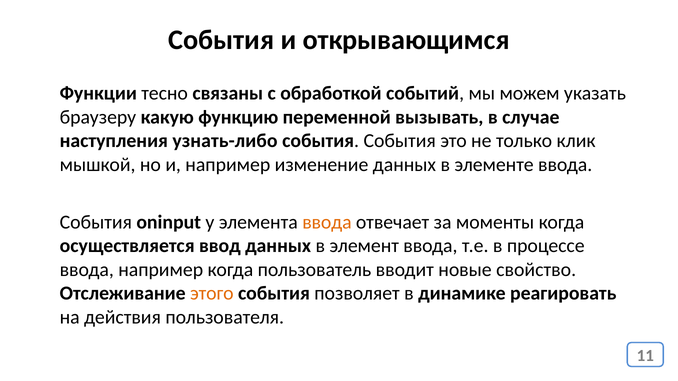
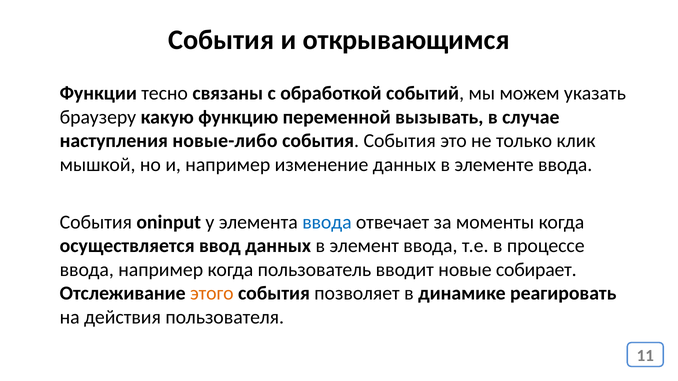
узнать-либо: узнать-либо -> новые-либо
ввода at (327, 222) colour: orange -> blue
свойство: свойство -> собирает
